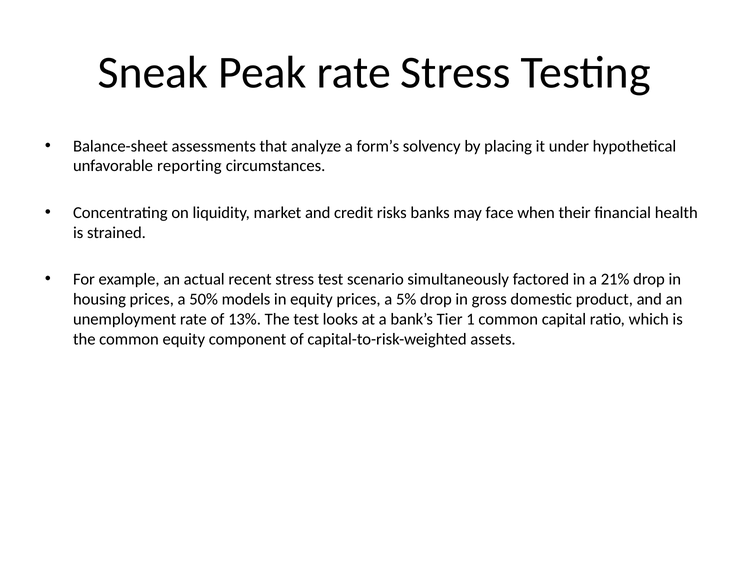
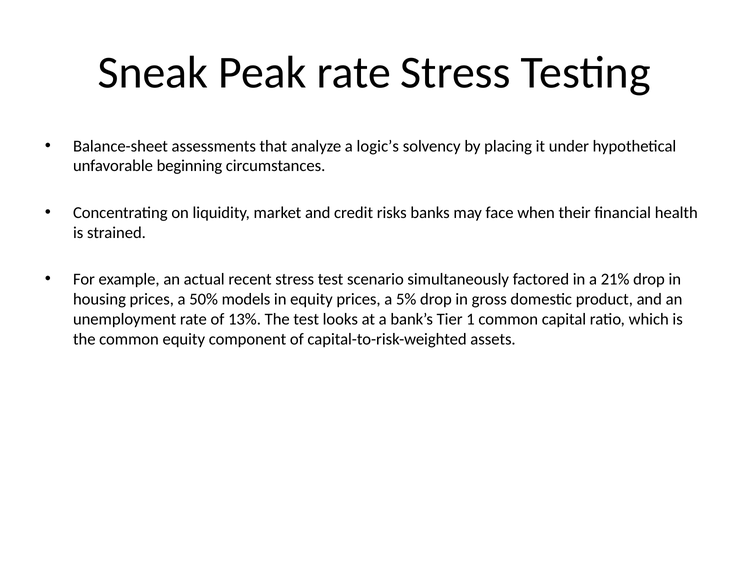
form’s: form’s -> logic’s
reporting: reporting -> beginning
